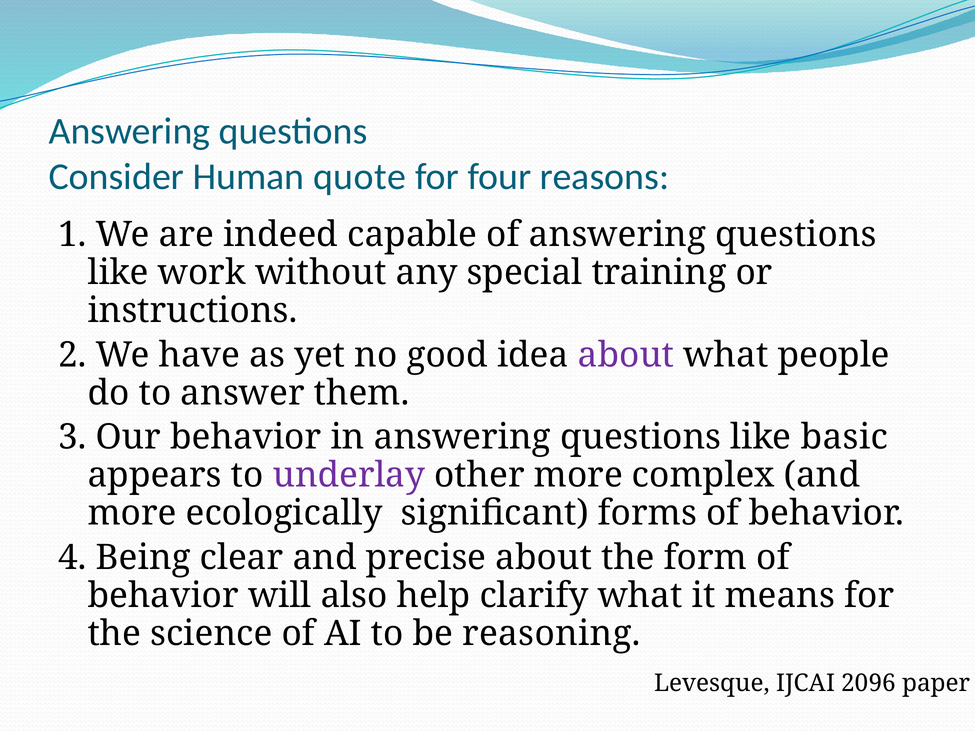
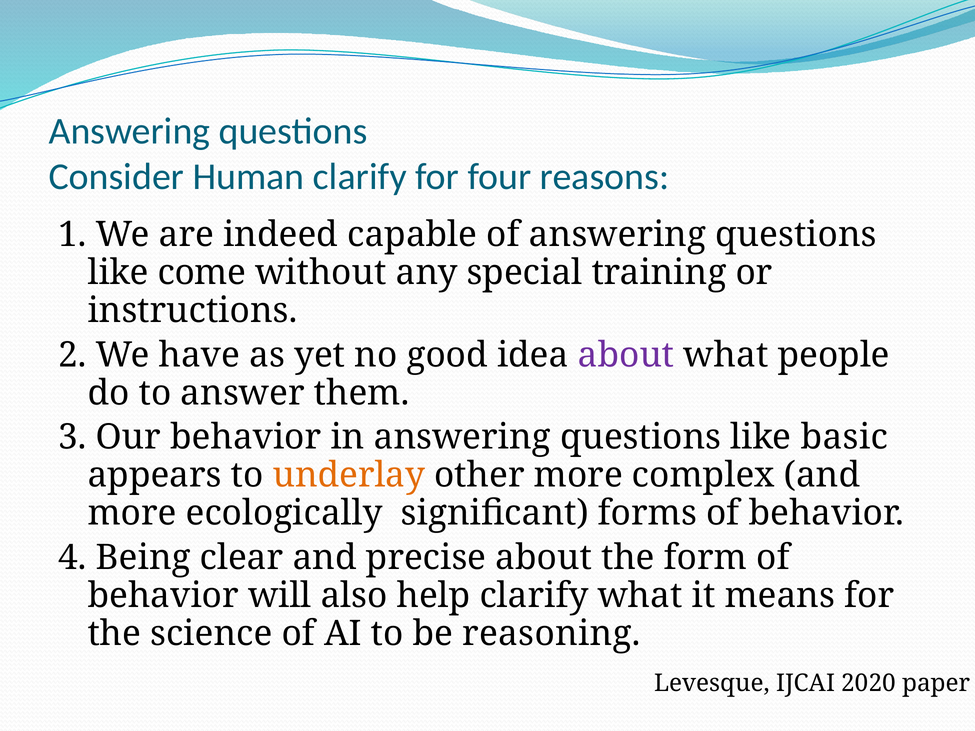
Human quote: quote -> clarify
work: work -> come
underlay colour: purple -> orange
2096: 2096 -> 2020
